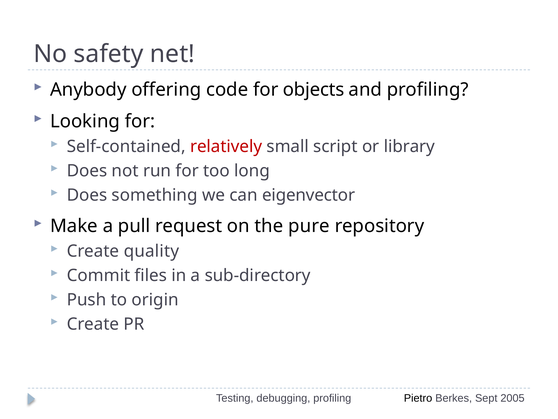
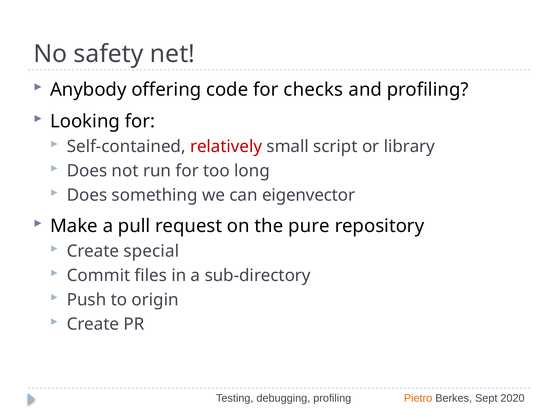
objects: objects -> checks
quality: quality -> special
Pietro colour: black -> orange
2005: 2005 -> 2020
